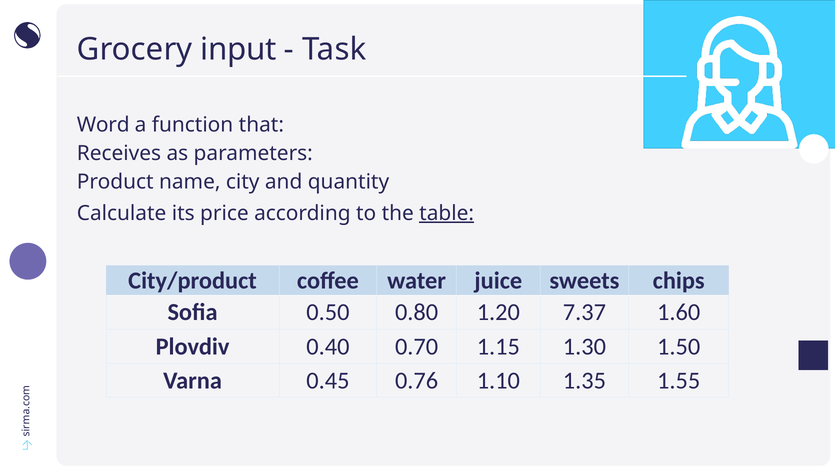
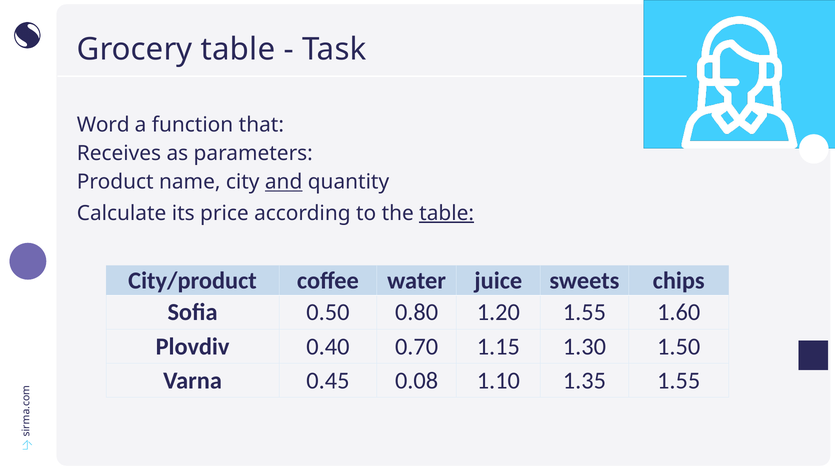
Grocery input: input -> table
and underline: none -> present
1.20 7.37: 7.37 -> 1.55
0.76: 0.76 -> 0.08
